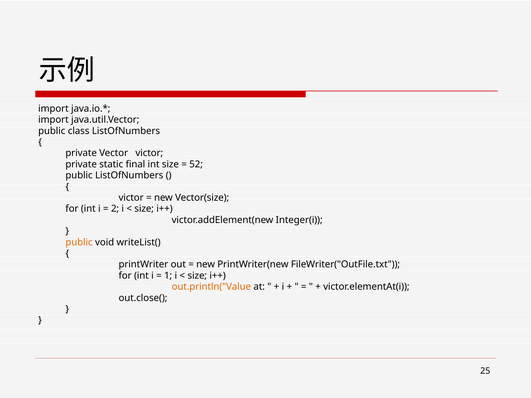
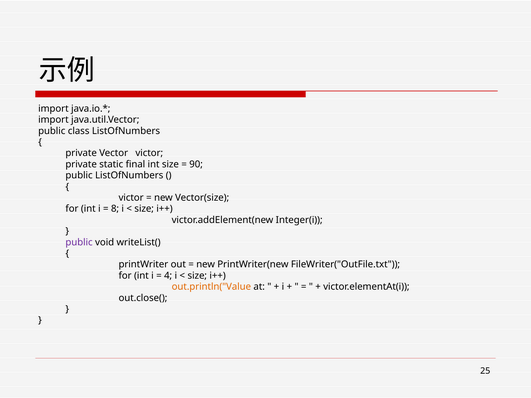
52: 52 -> 90
2: 2 -> 8
public at (79, 242) colour: orange -> purple
1: 1 -> 4
